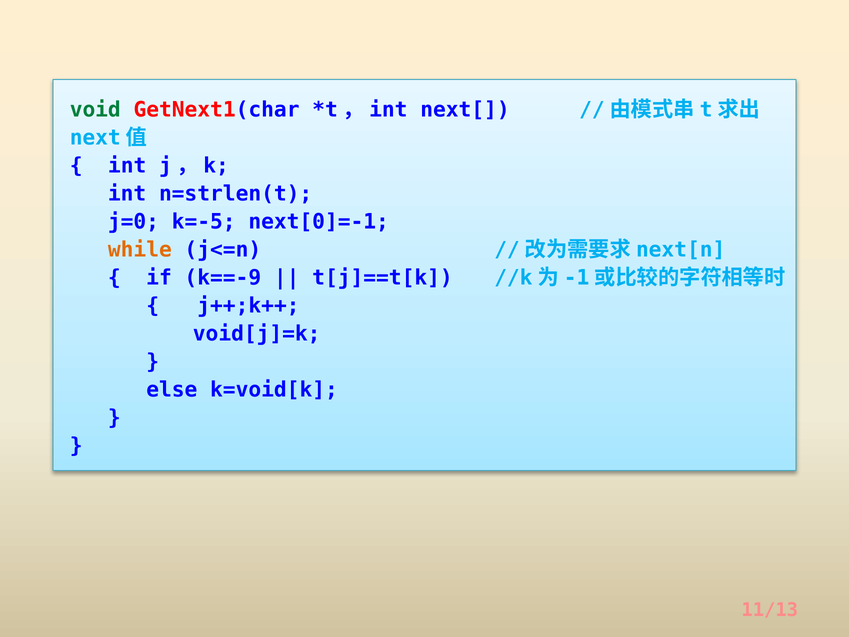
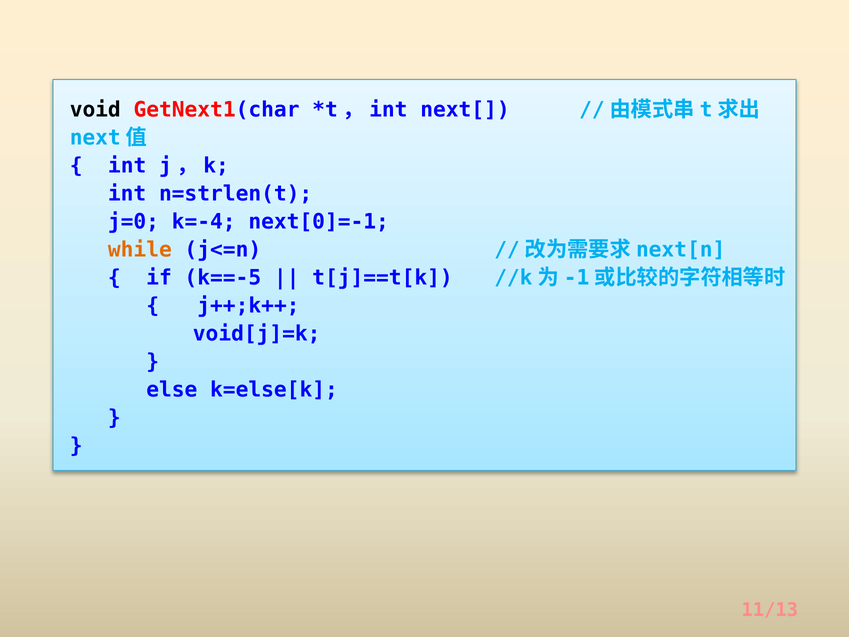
void colour: green -> black
k=-5: k=-5 -> k=-4
k==-9: k==-9 -> k==-5
k=void[k: k=void[k -> k=else[k
